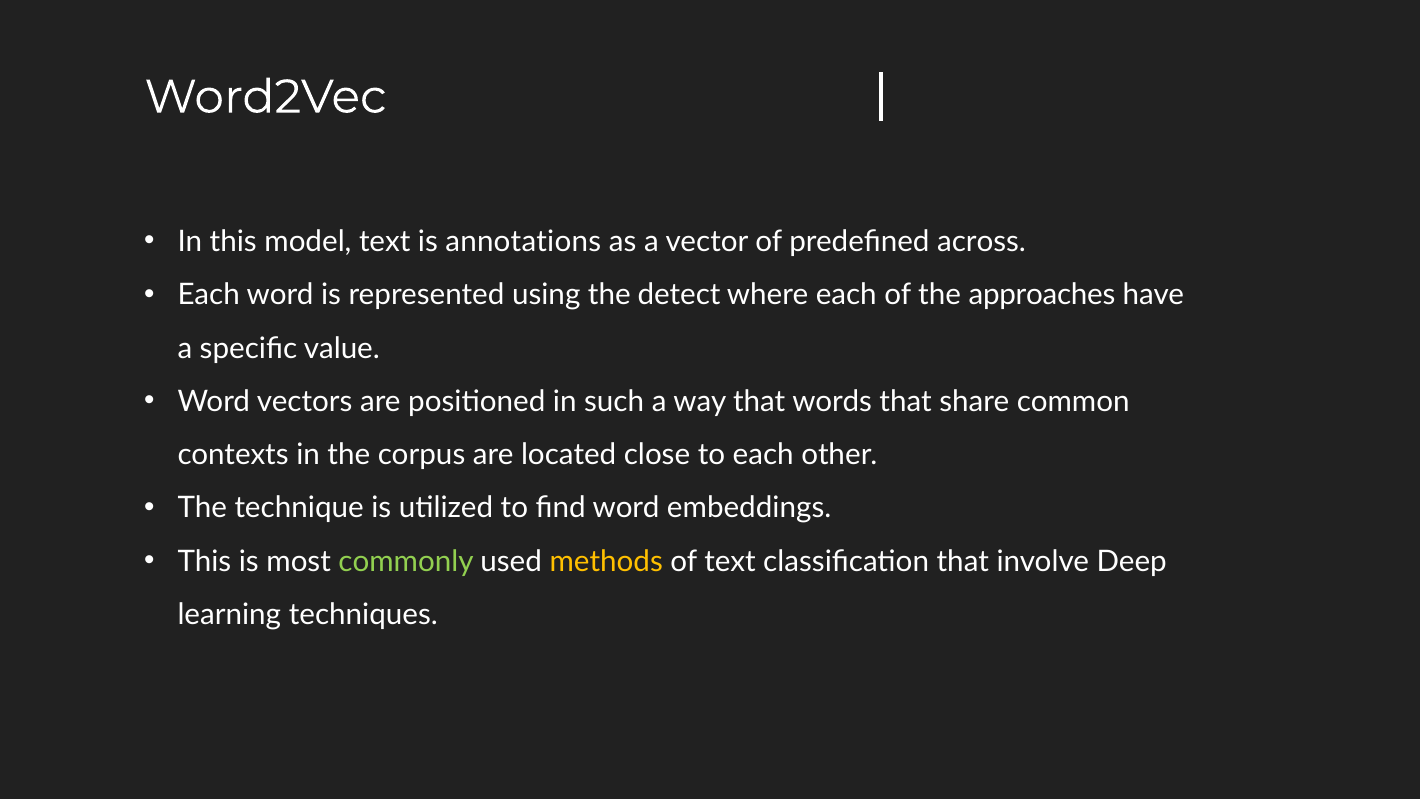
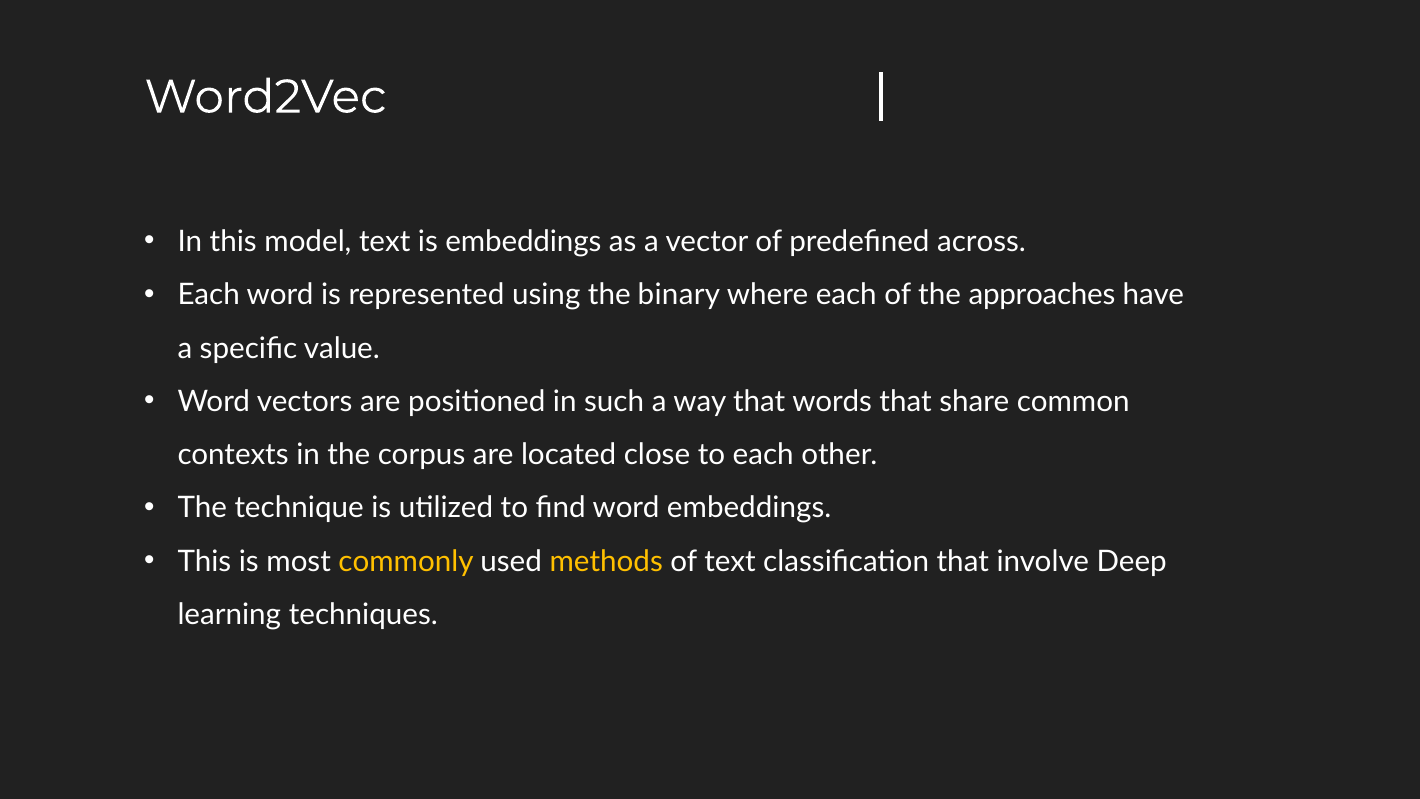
is annotations: annotations -> embeddings
detect: detect -> binary
commonly colour: light green -> yellow
